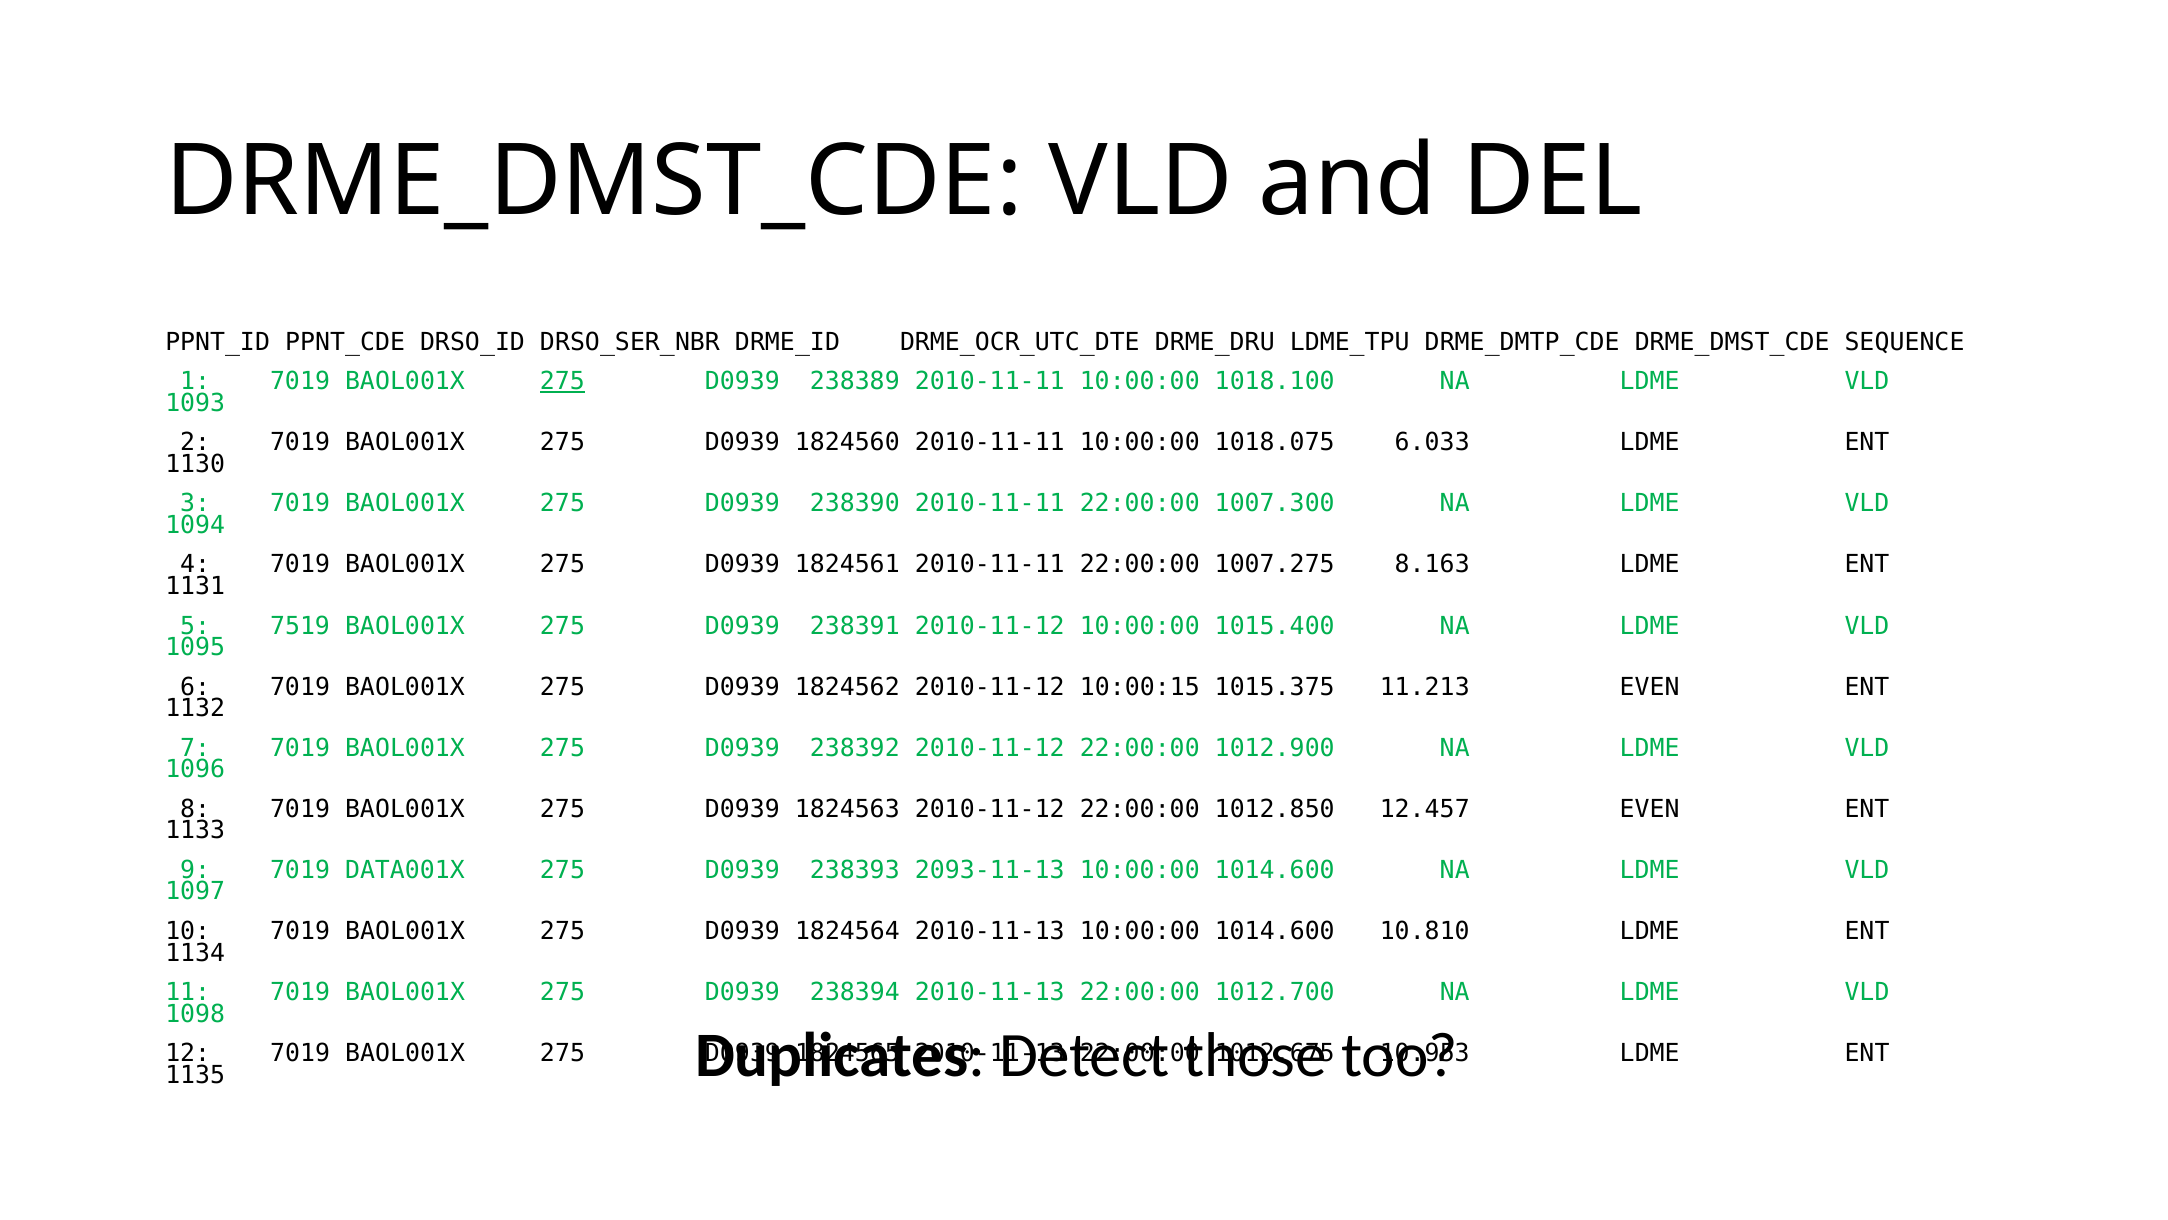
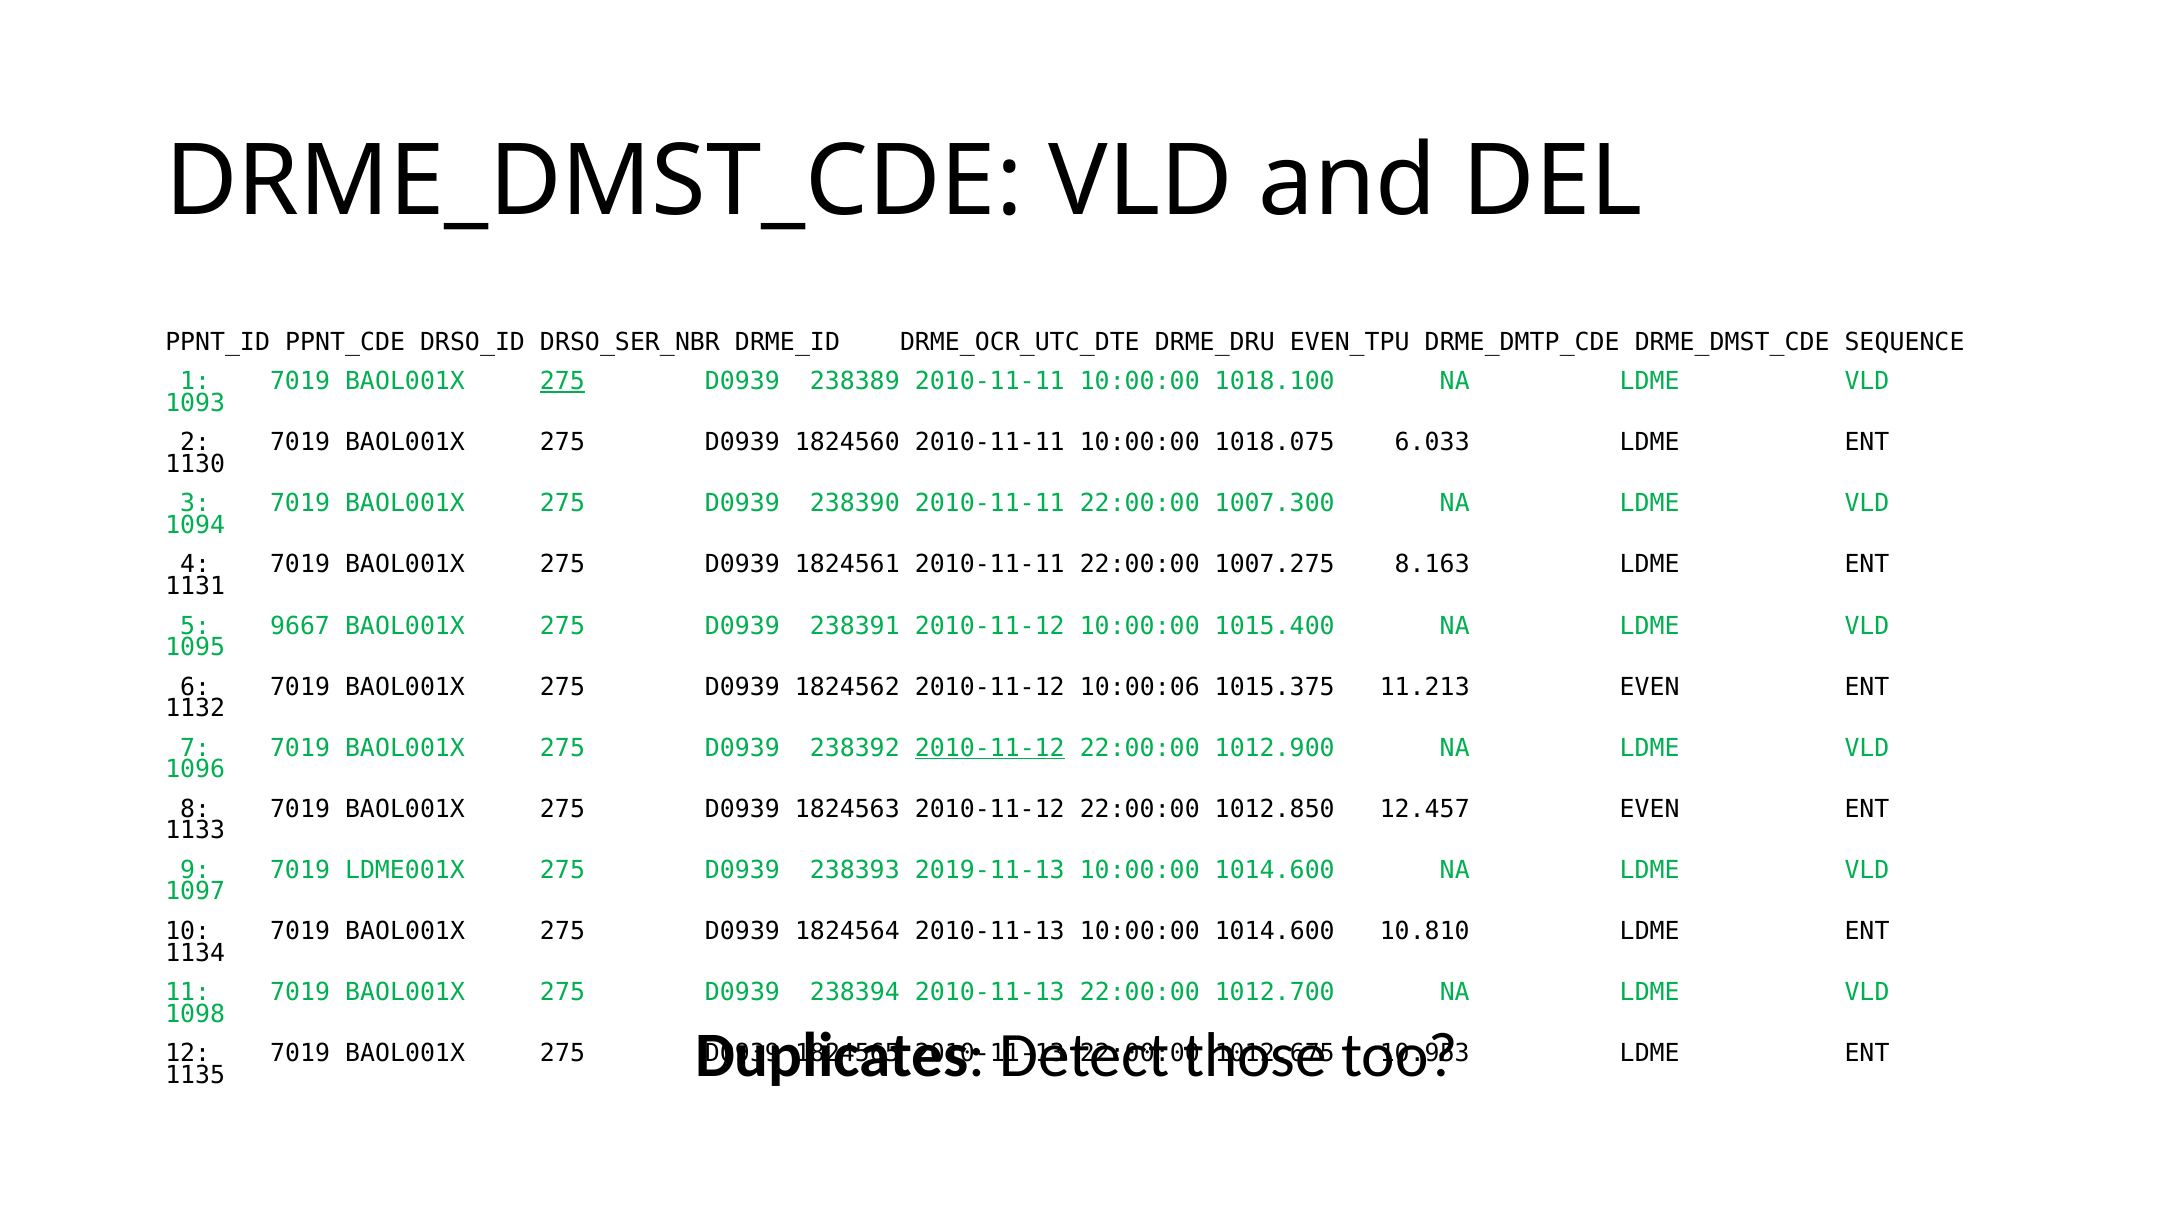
LDME_TPU: LDME_TPU -> EVEN_TPU
7519: 7519 -> 9667
10:00:15: 10:00:15 -> 10:00:06
2010-11-12 at (990, 748) underline: none -> present
DATA001X: DATA001X -> LDME001X
2093-11-13: 2093-11-13 -> 2019-11-13
